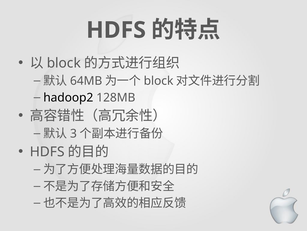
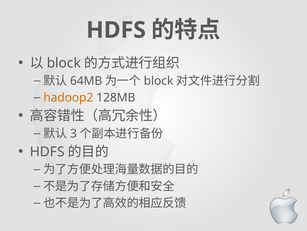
hadoop2 colour: black -> orange
